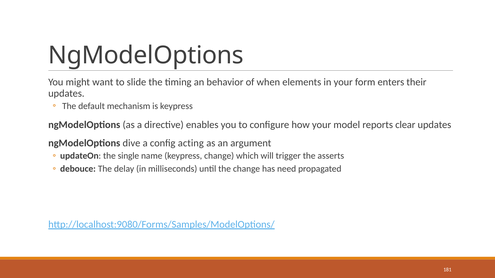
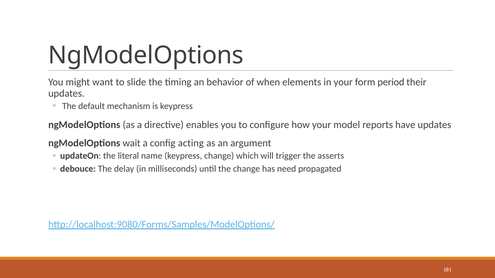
enters: enters -> period
clear: clear -> have
dive: dive -> wait
single: single -> literal
